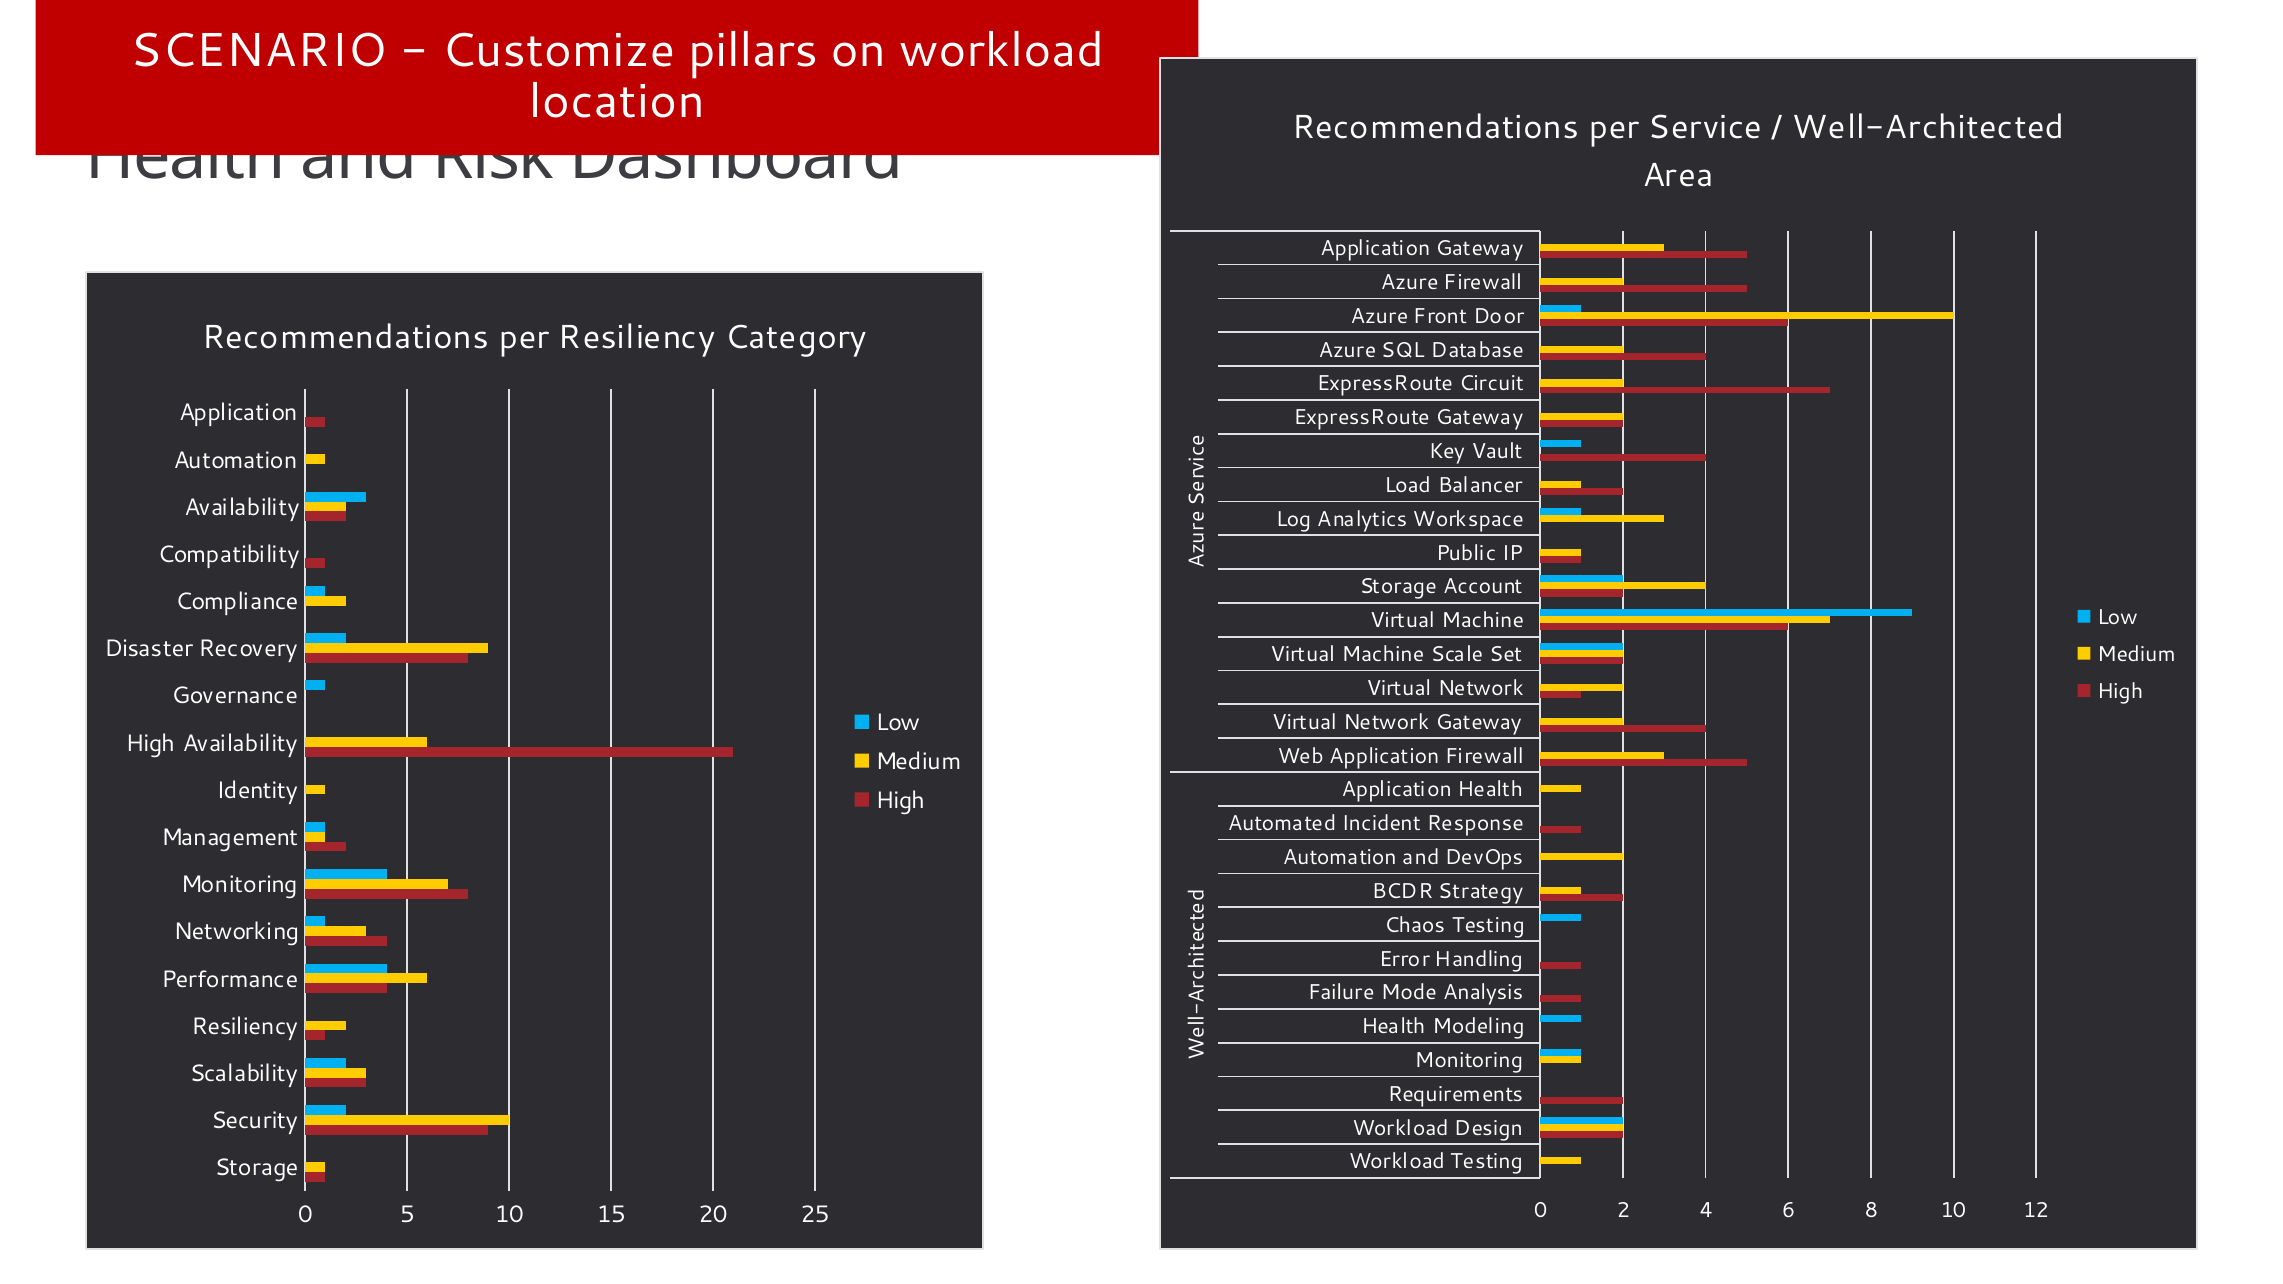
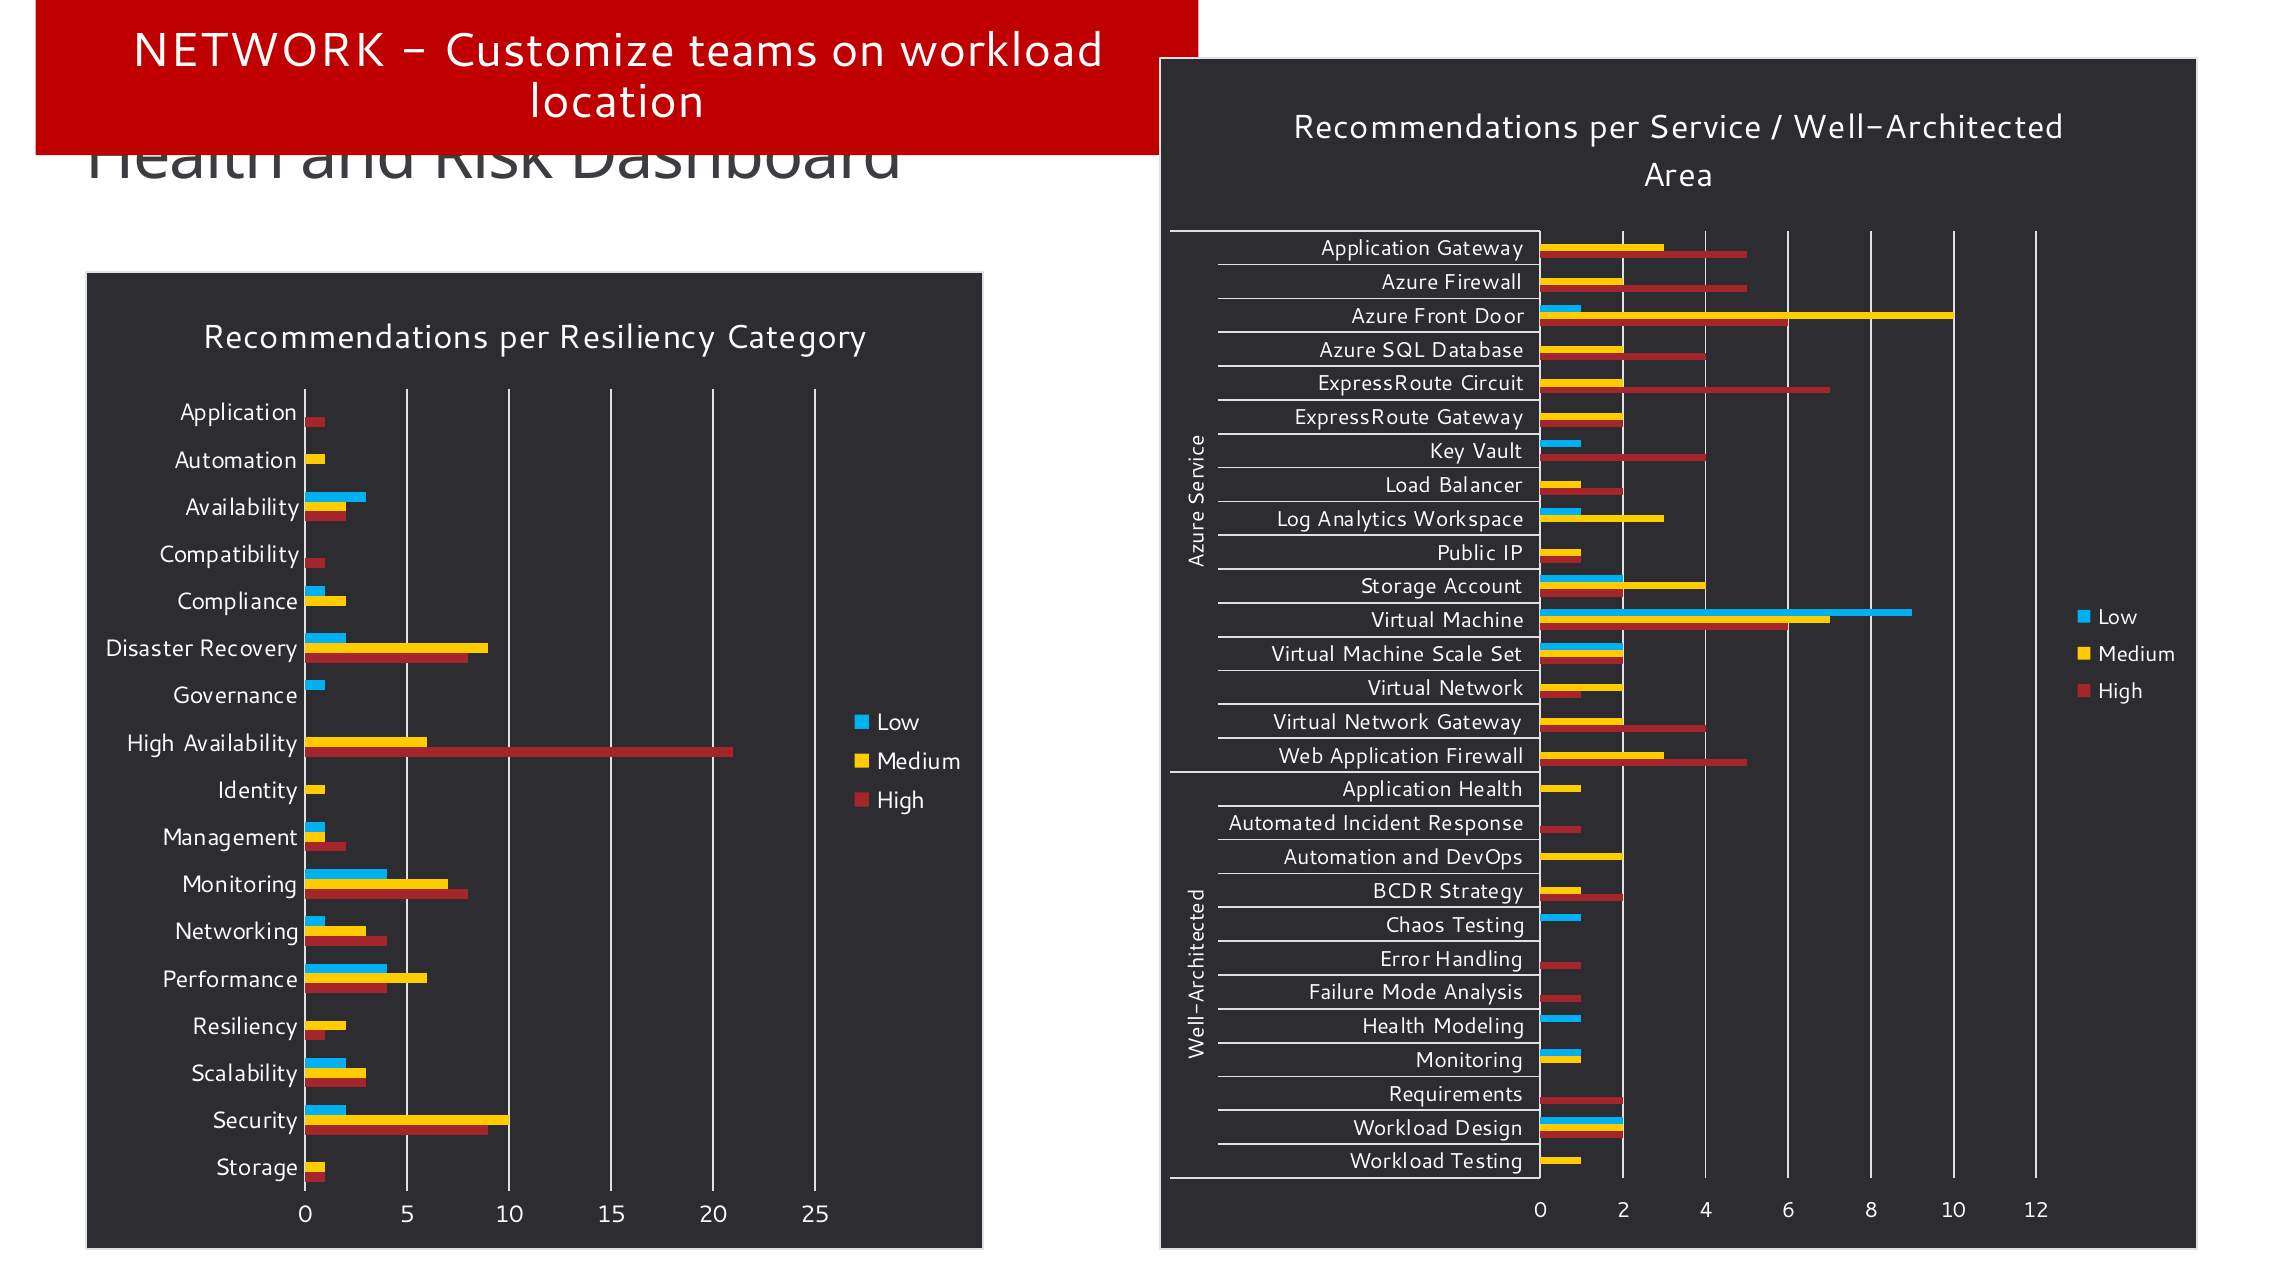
SCENARIO at (258, 51): SCENARIO -> NETWORK
pillars: pillars -> teams
